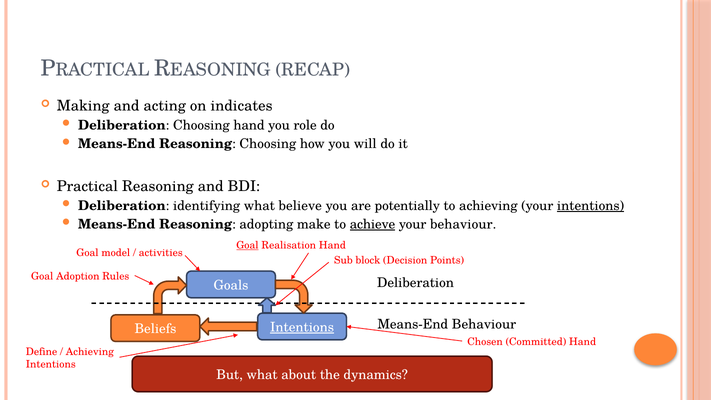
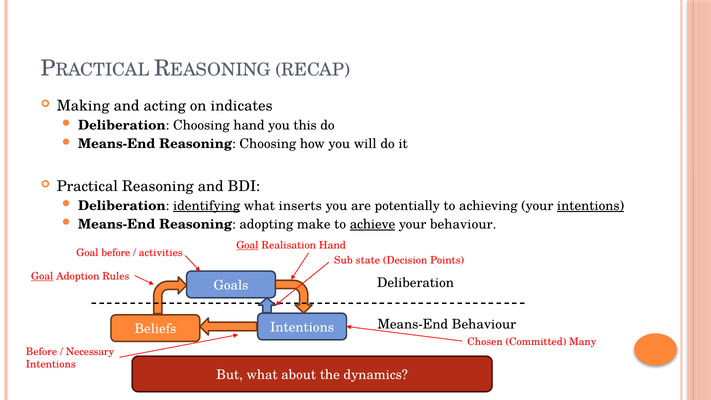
role: role -> this
identifying underline: none -> present
believe: believe -> inserts
Goal model: model -> before
block: block -> state
Goal at (42, 276) underline: none -> present
Intentions at (302, 327) underline: present -> none
Committed Hand: Hand -> Many
Define at (42, 352): Define -> Before
Achieving at (90, 352): Achieving -> Necessary
